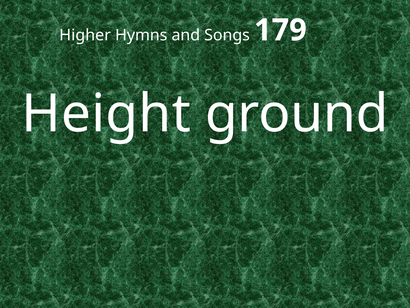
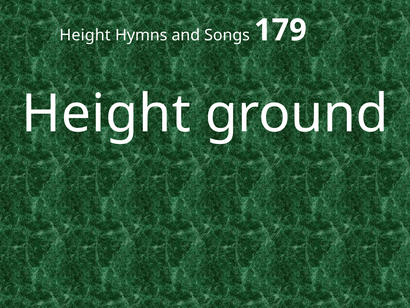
Higher at (85, 35): Higher -> Height
